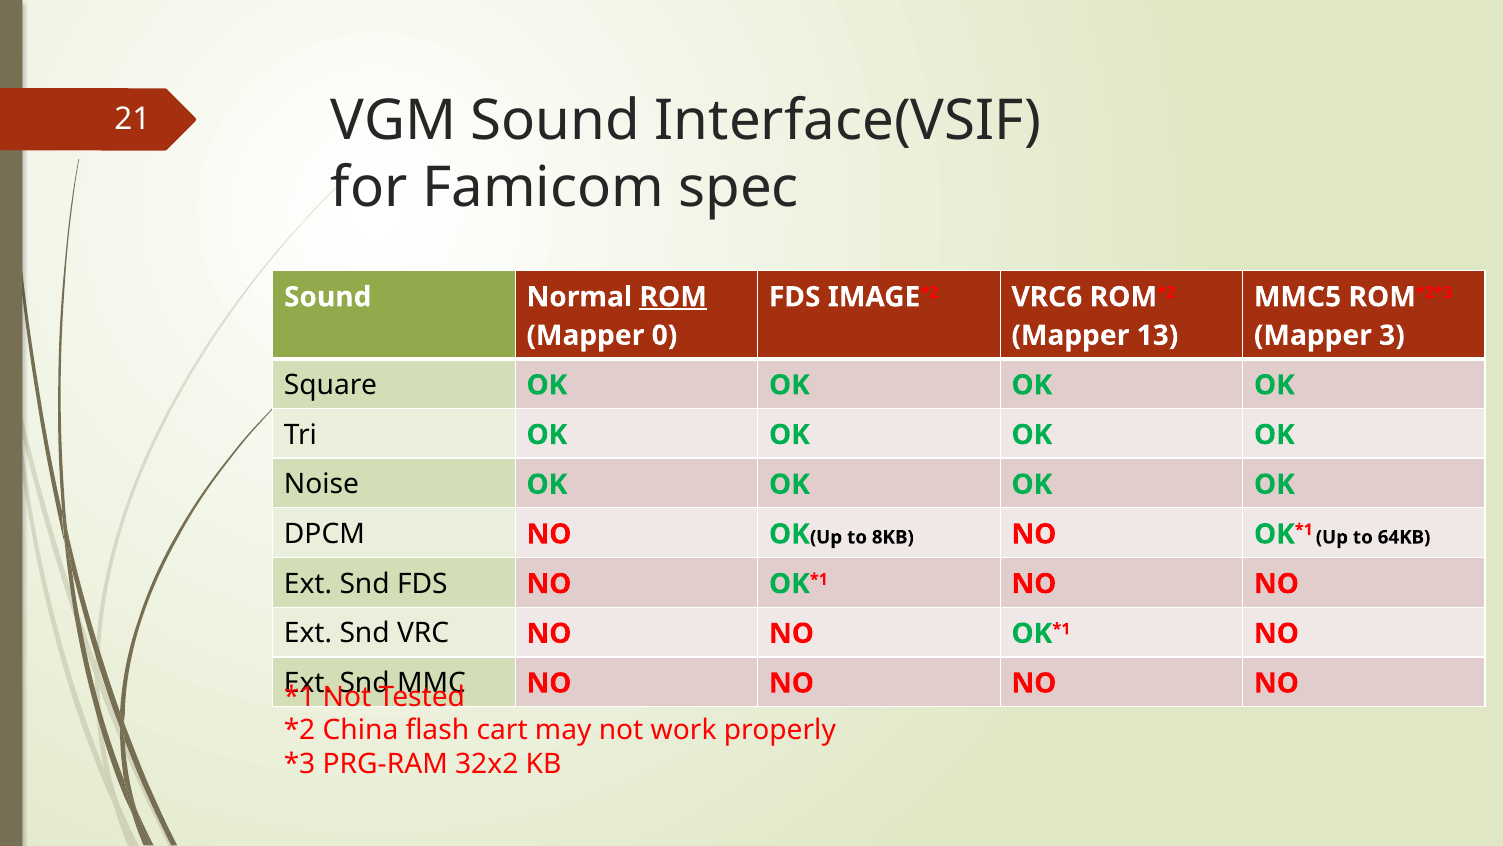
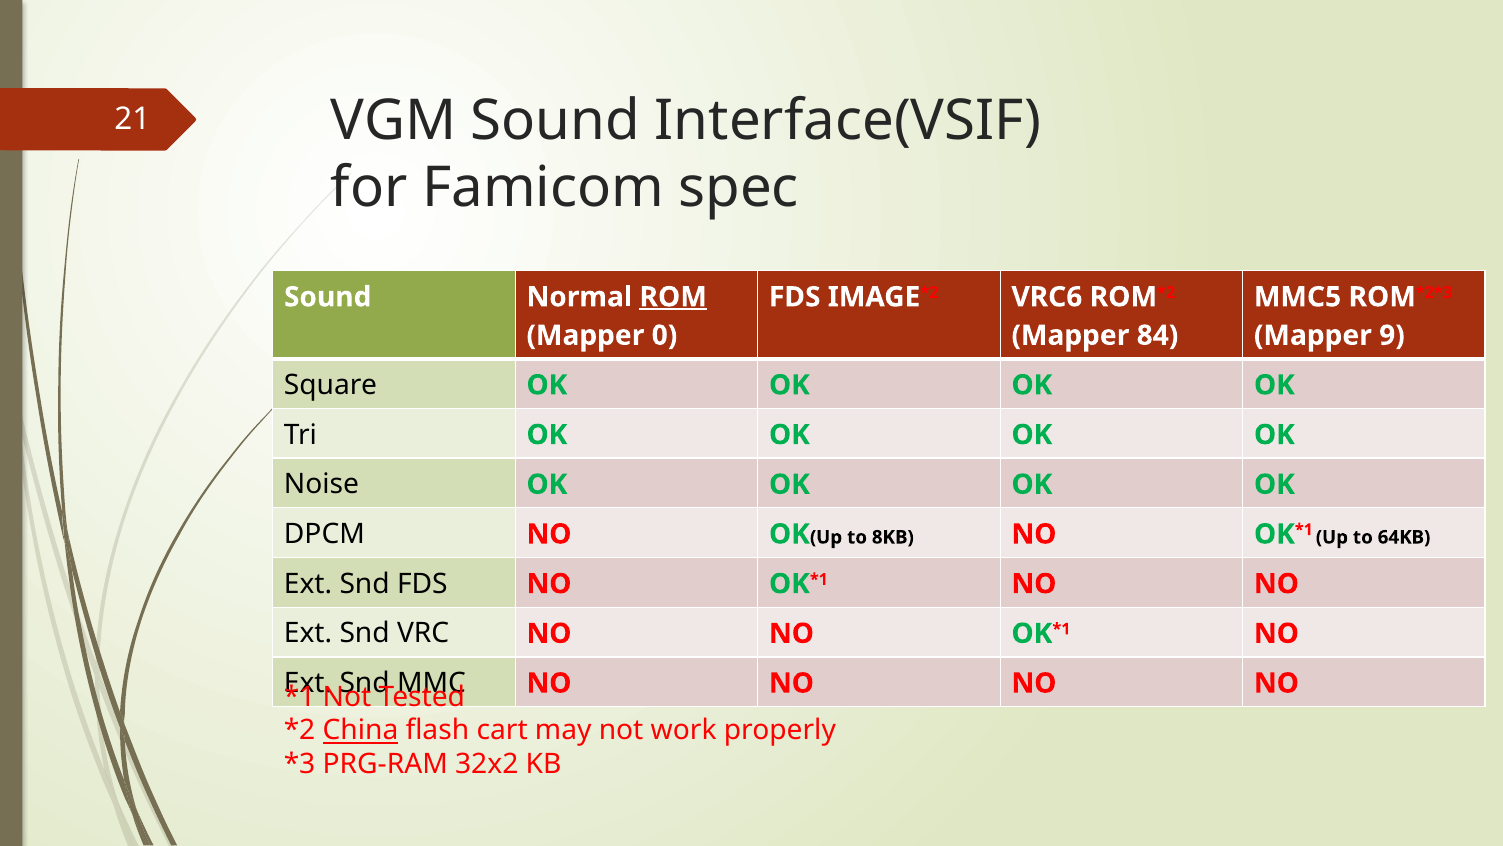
13: 13 -> 84
3: 3 -> 9
China underline: none -> present
